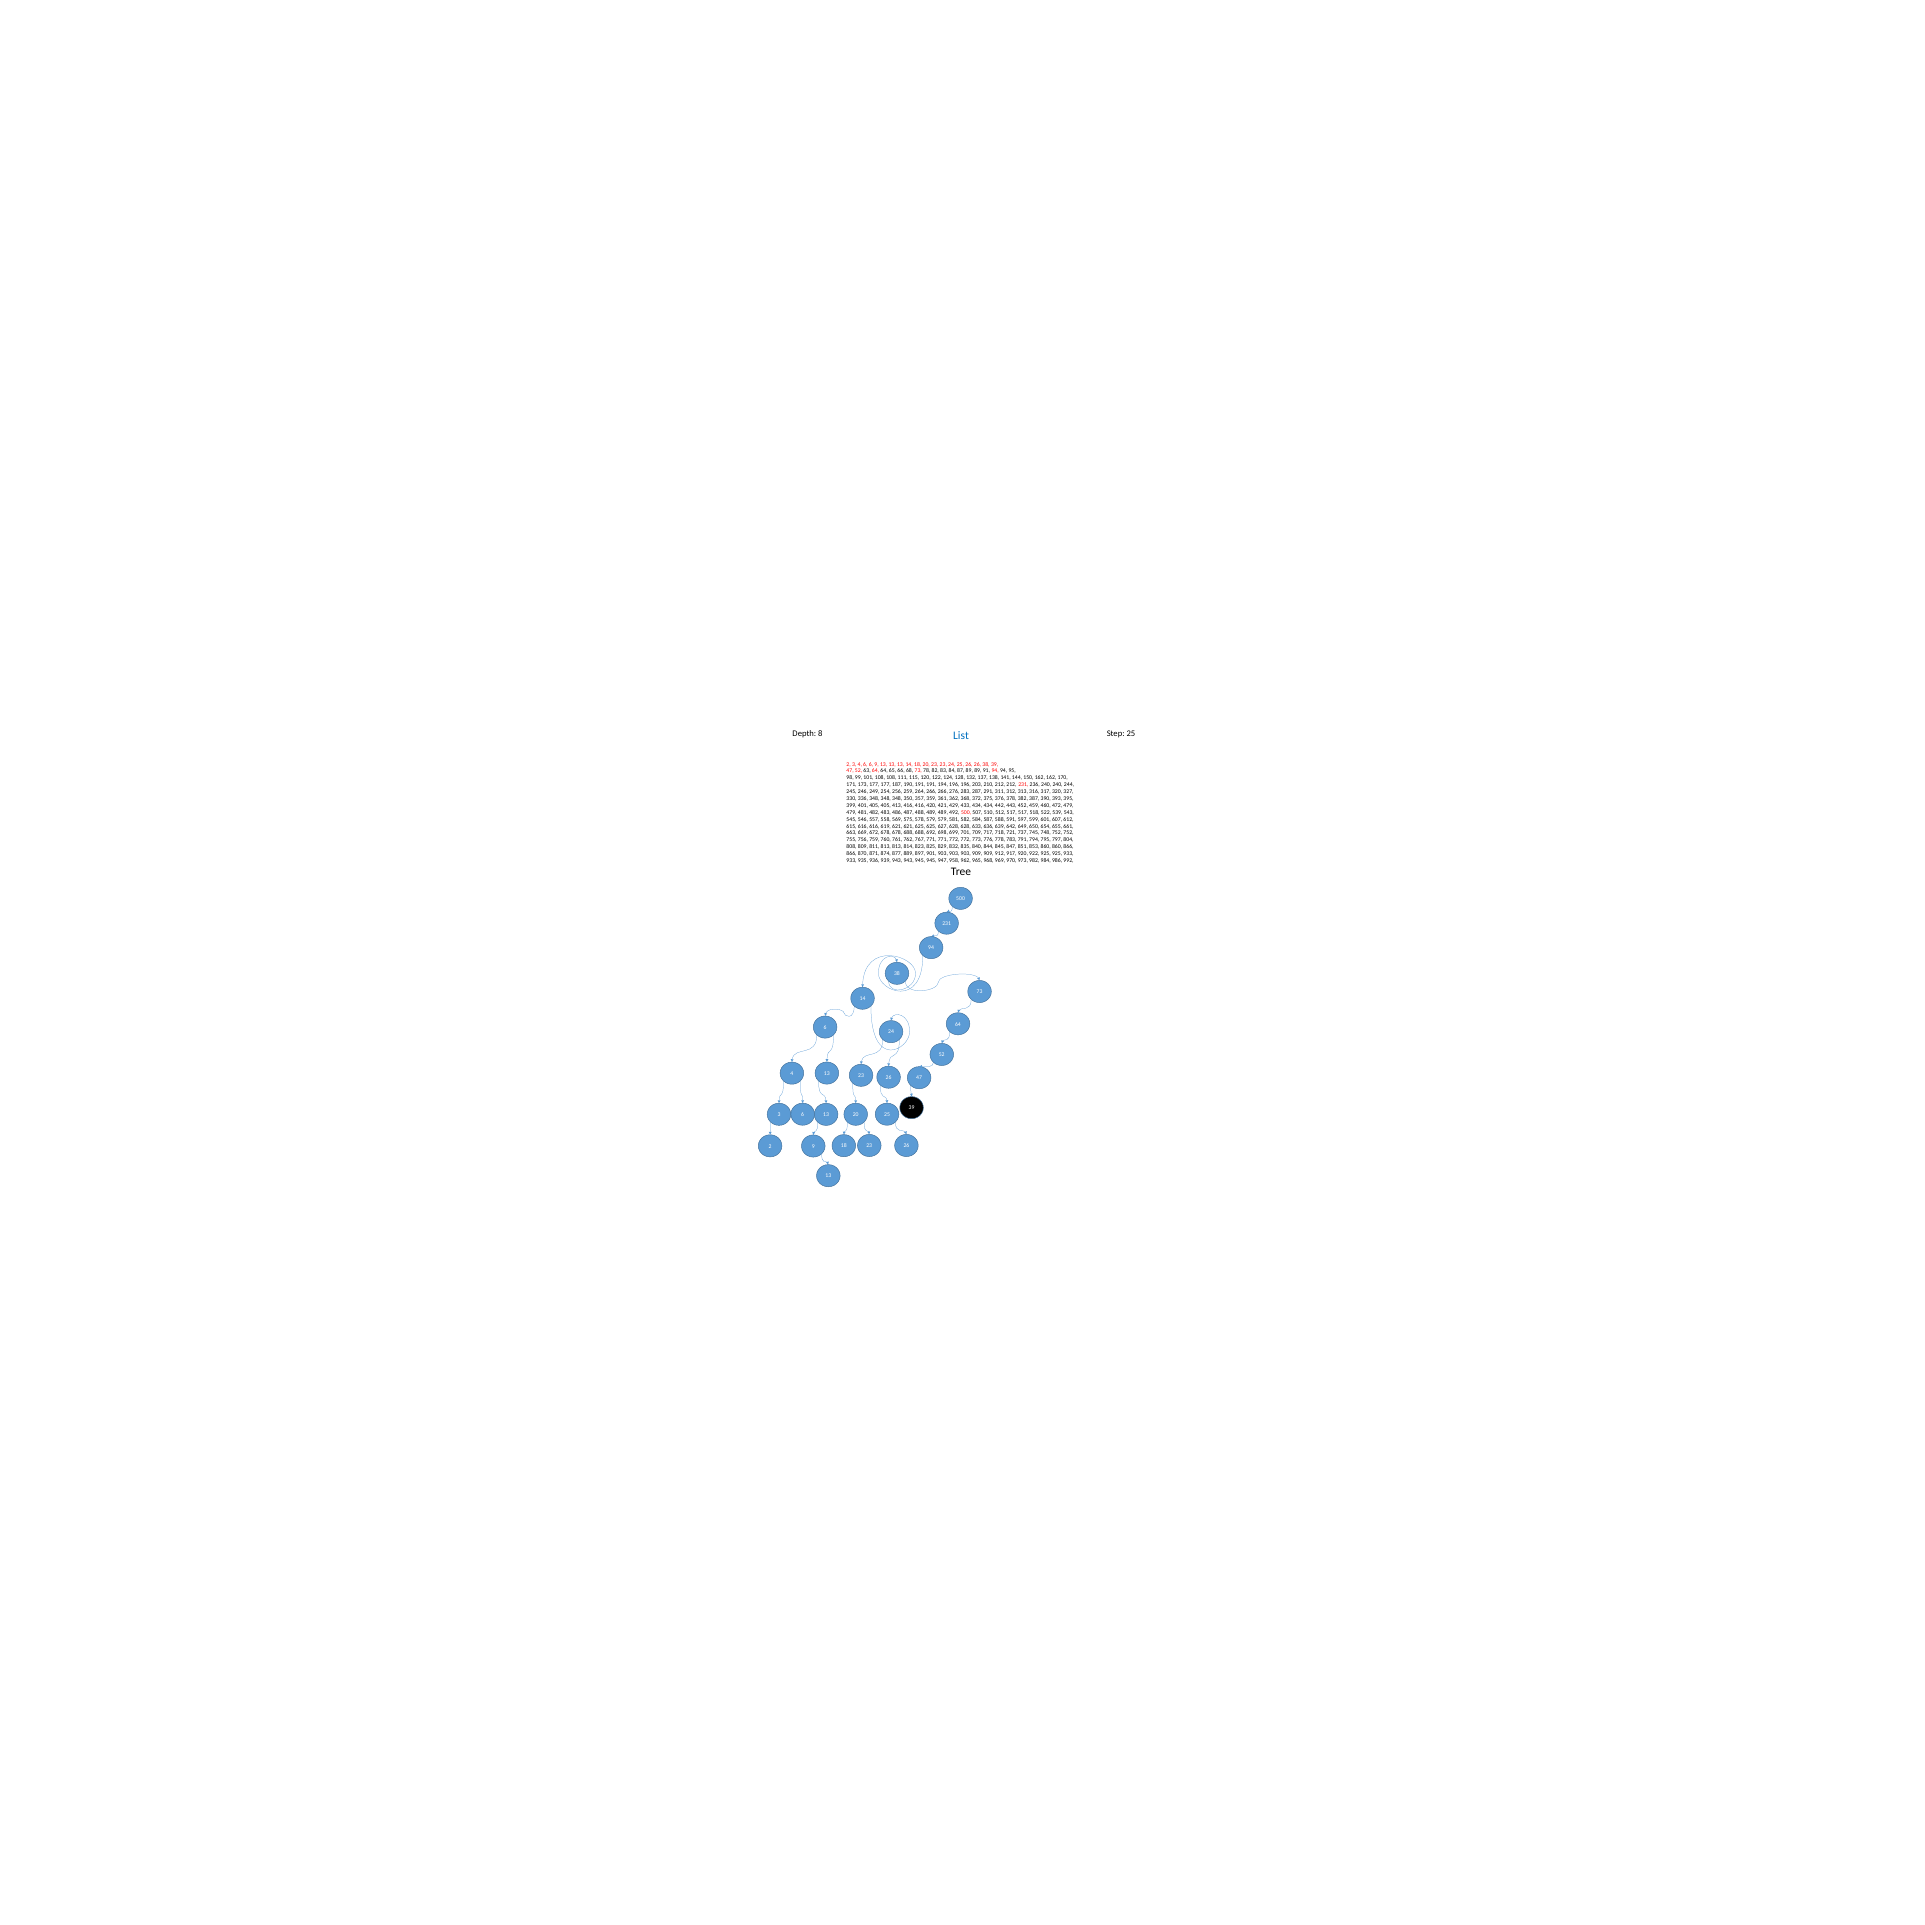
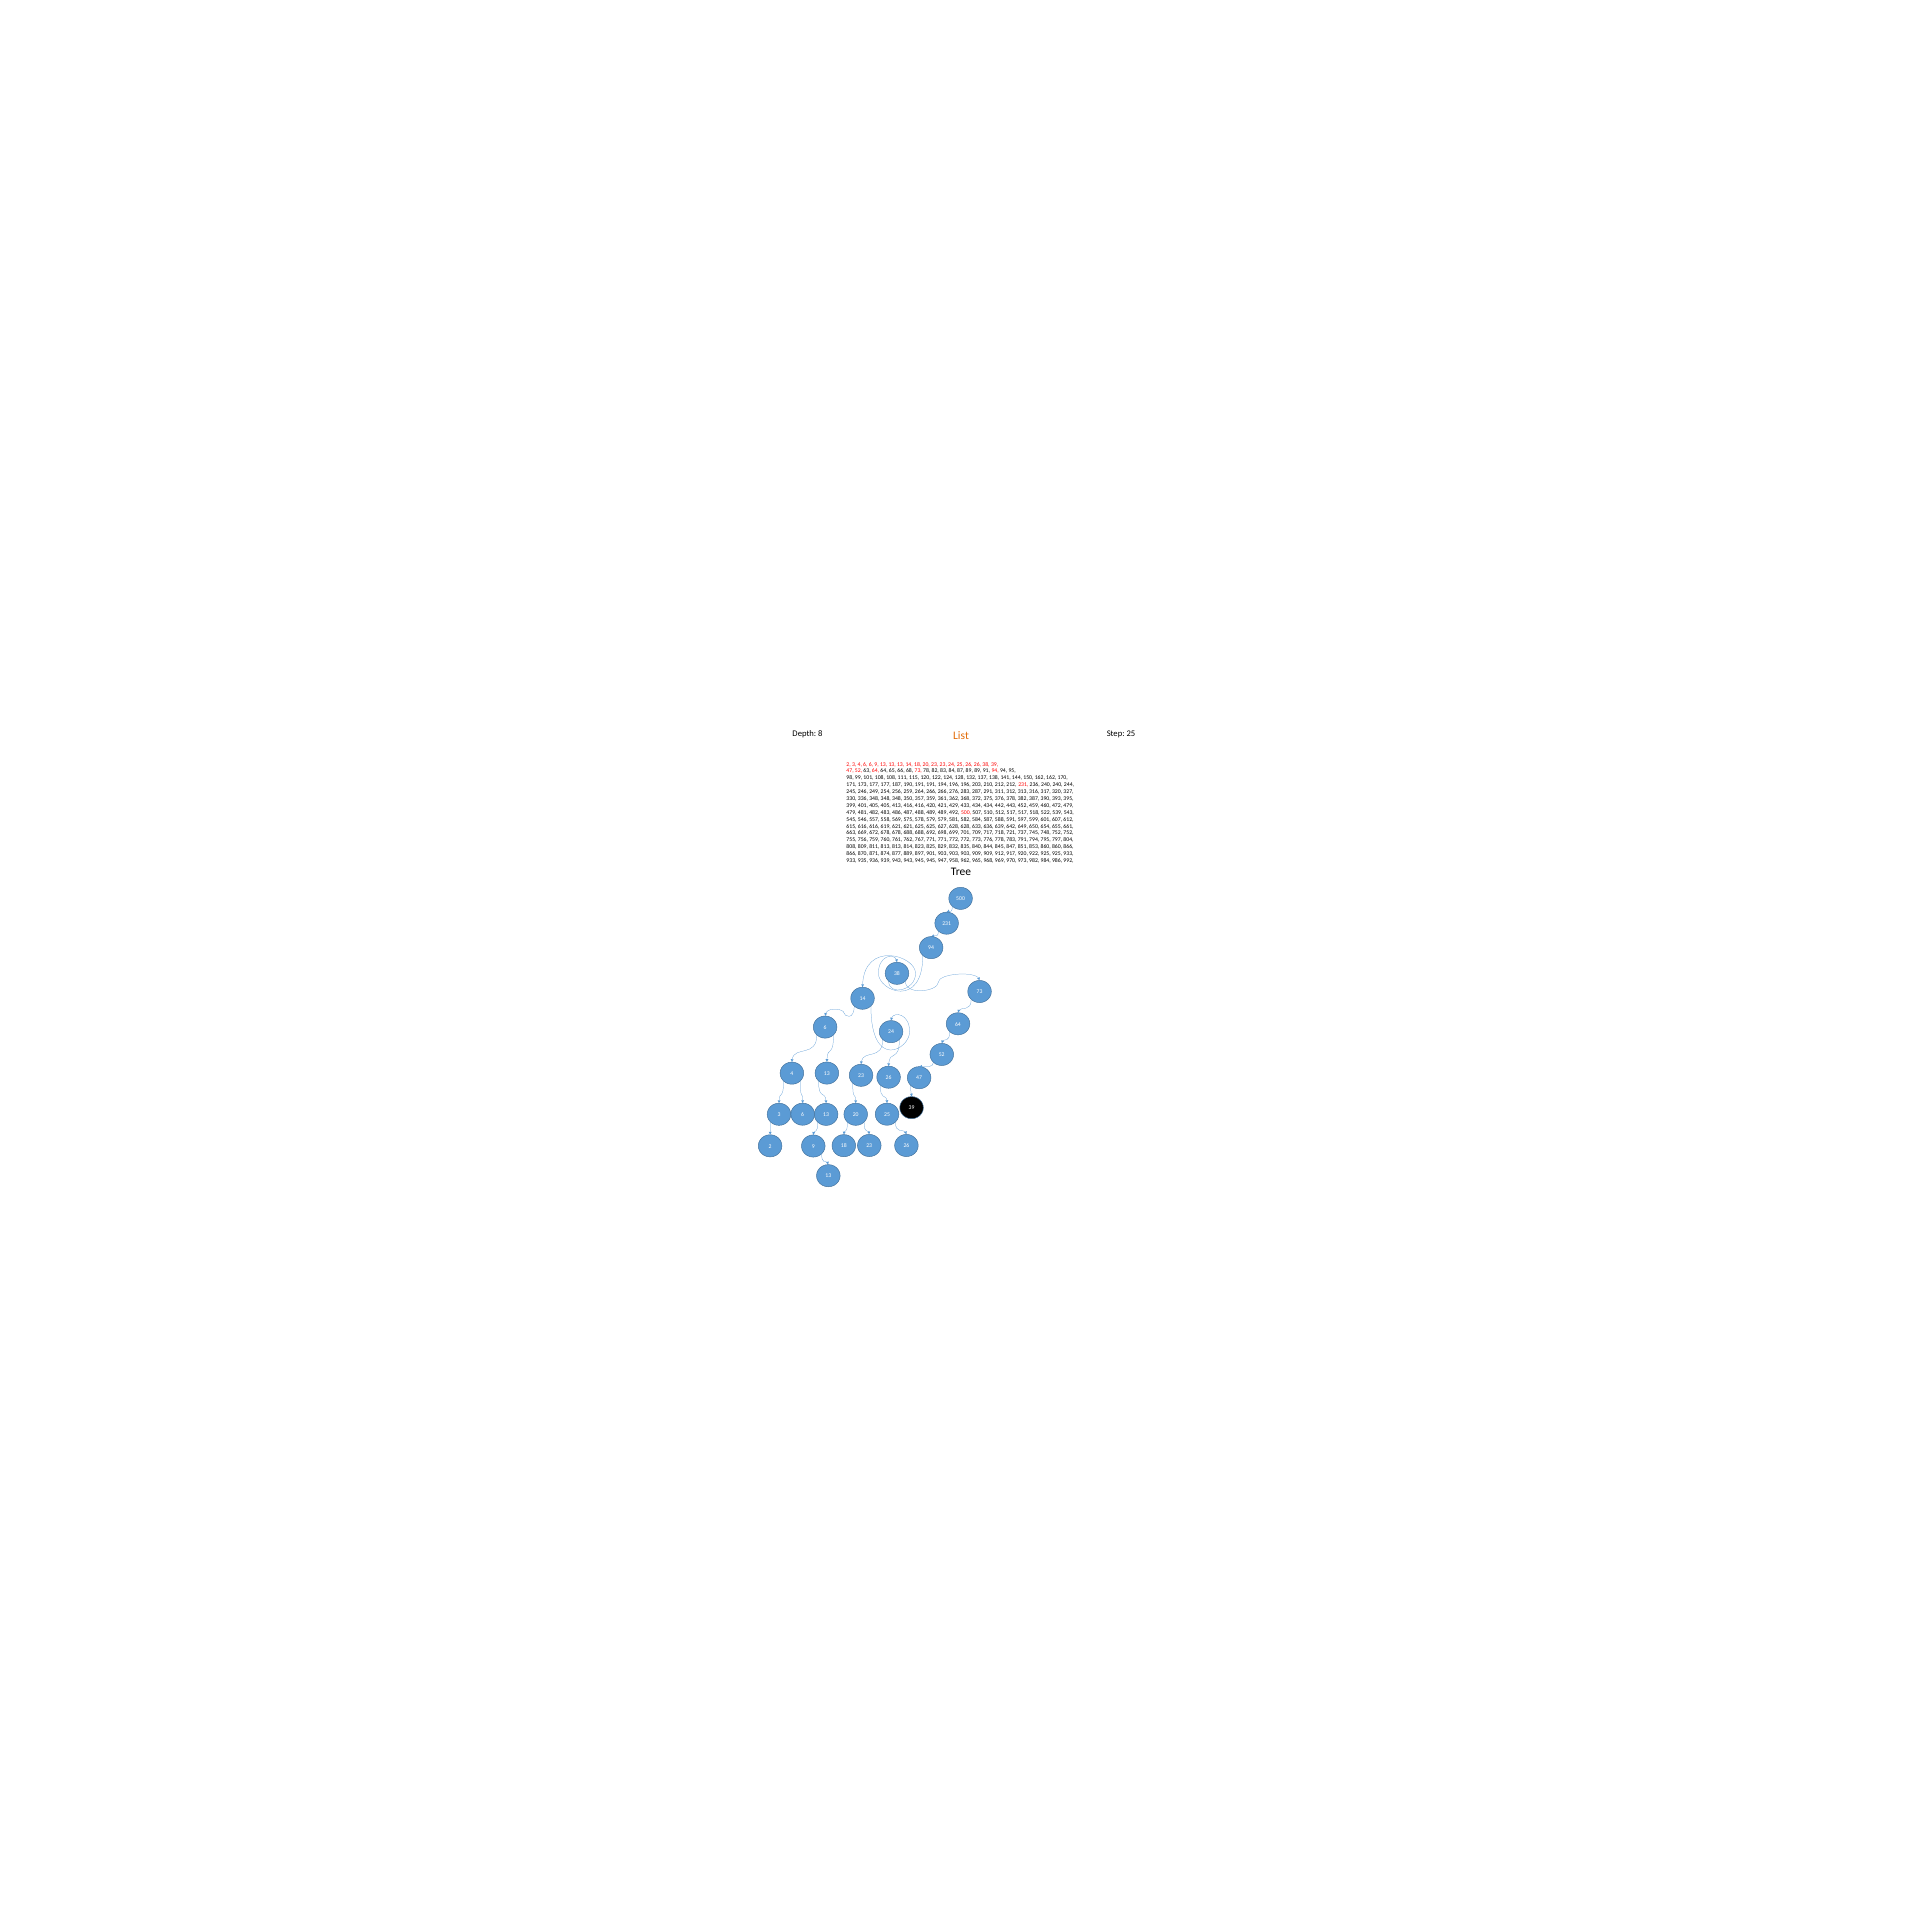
List colour: blue -> orange
